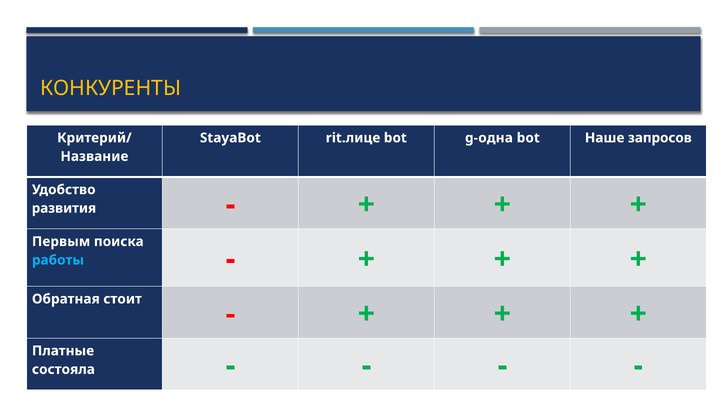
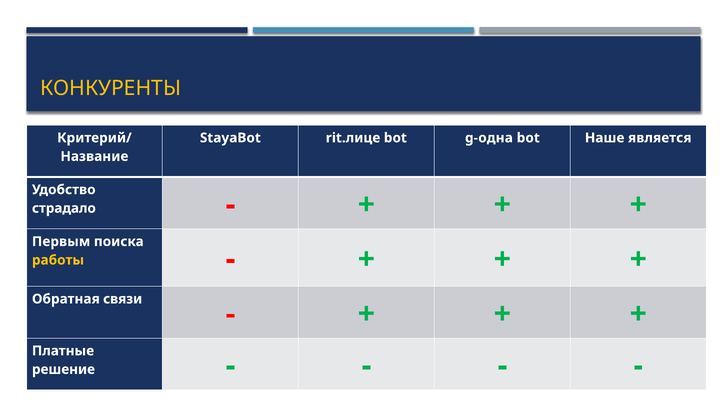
запросов: запросов -> является
развития: развития -> страдало
работы colour: light blue -> yellow
стоит: стоит -> связи
состояла: состояла -> решение
